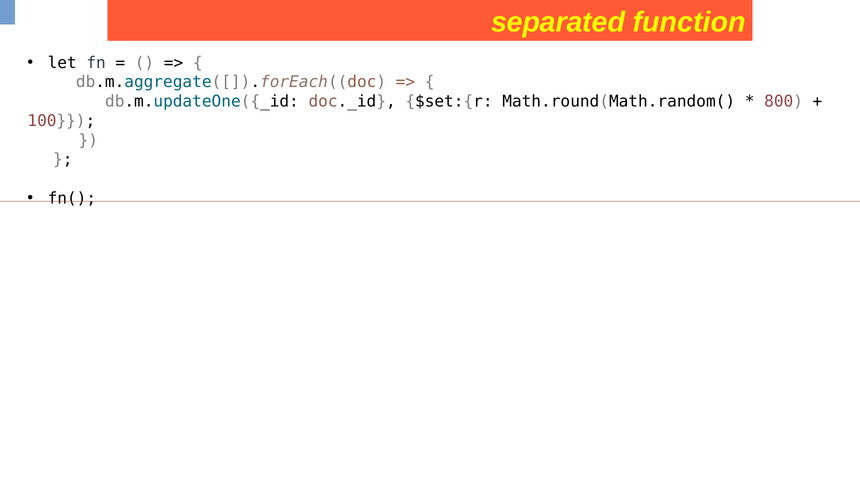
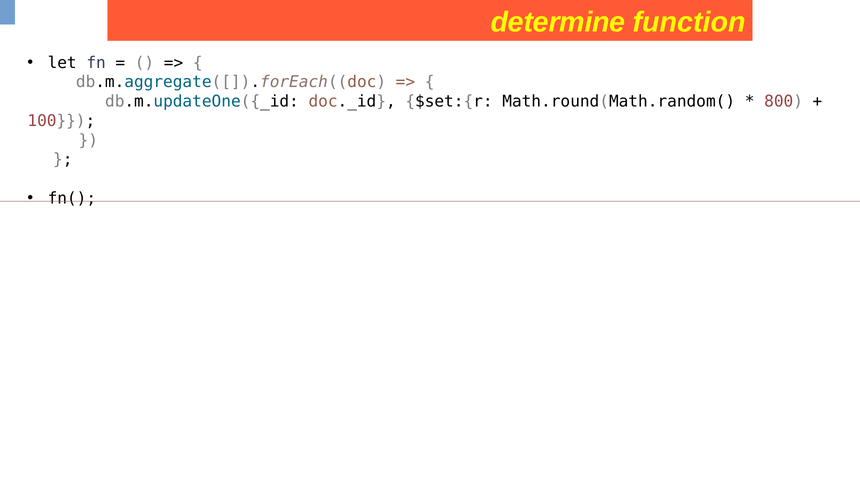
separated: separated -> determine
